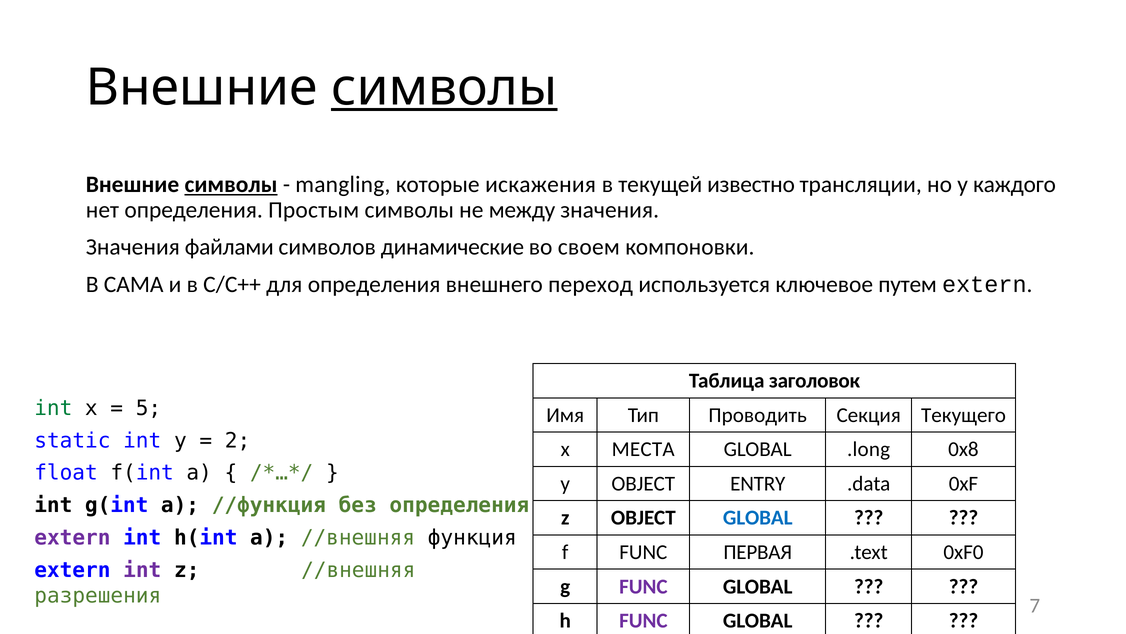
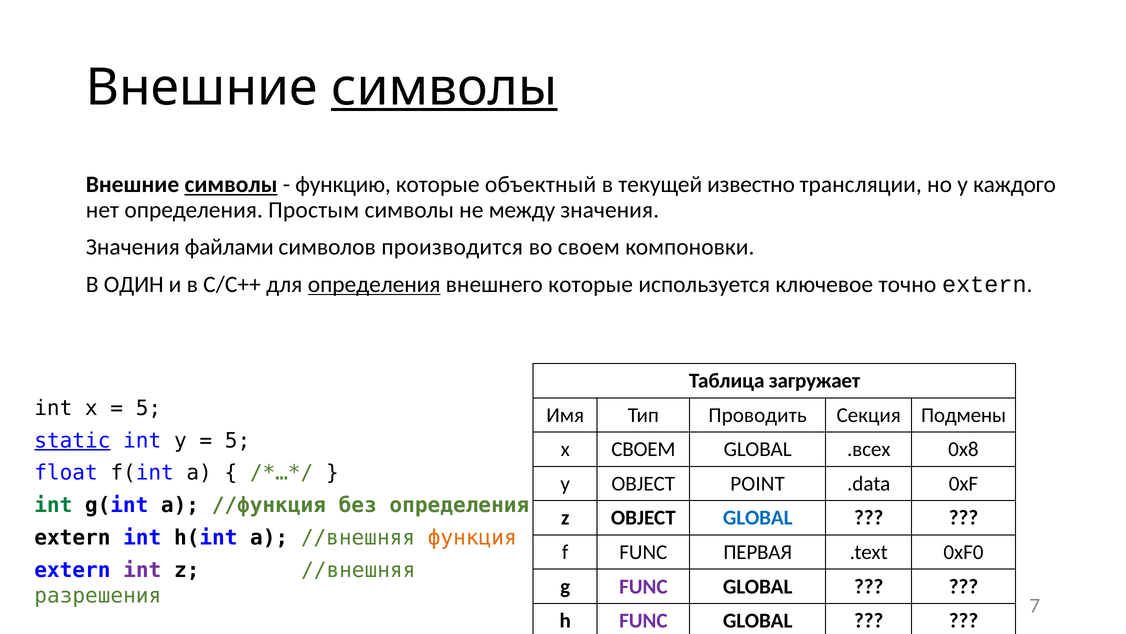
mangling: mangling -> функцию
искажения: искажения -> объектный
динамические: динамические -> производится
САМА: САМА -> ОДИН
определения at (374, 284) underline: none -> present
внешнего переход: переход -> которые
путем: путем -> точно
заголовок: заголовок -> загружает
int at (53, 408) colour: green -> black
Текущего: Текущего -> Подмены
static underline: none -> present
2 at (238, 440): 2 -> 5
x МЕСТА: МЕСТА -> СВОЕМ
.long: .long -> .всех
ENTRY: ENTRY -> POINT
int at (53, 505) colour: black -> green
extern at (72, 537) colour: purple -> black
функция colour: black -> orange
